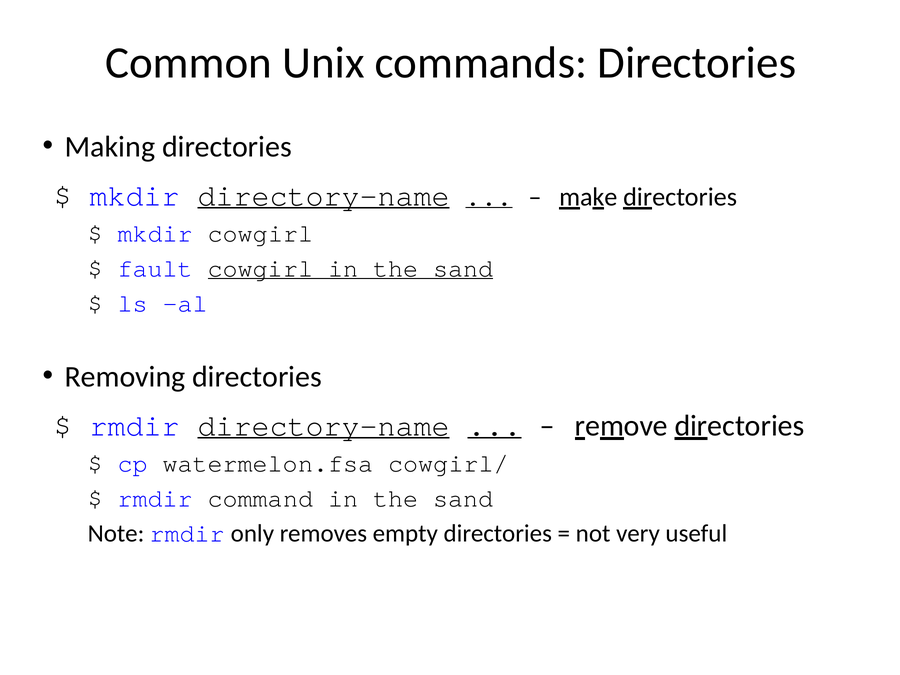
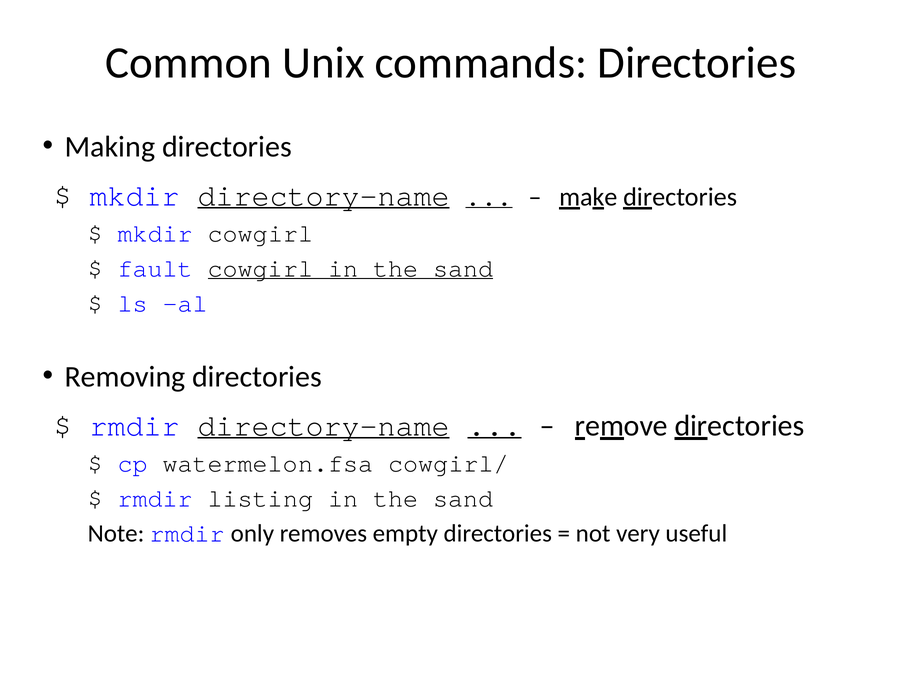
command: command -> listing
